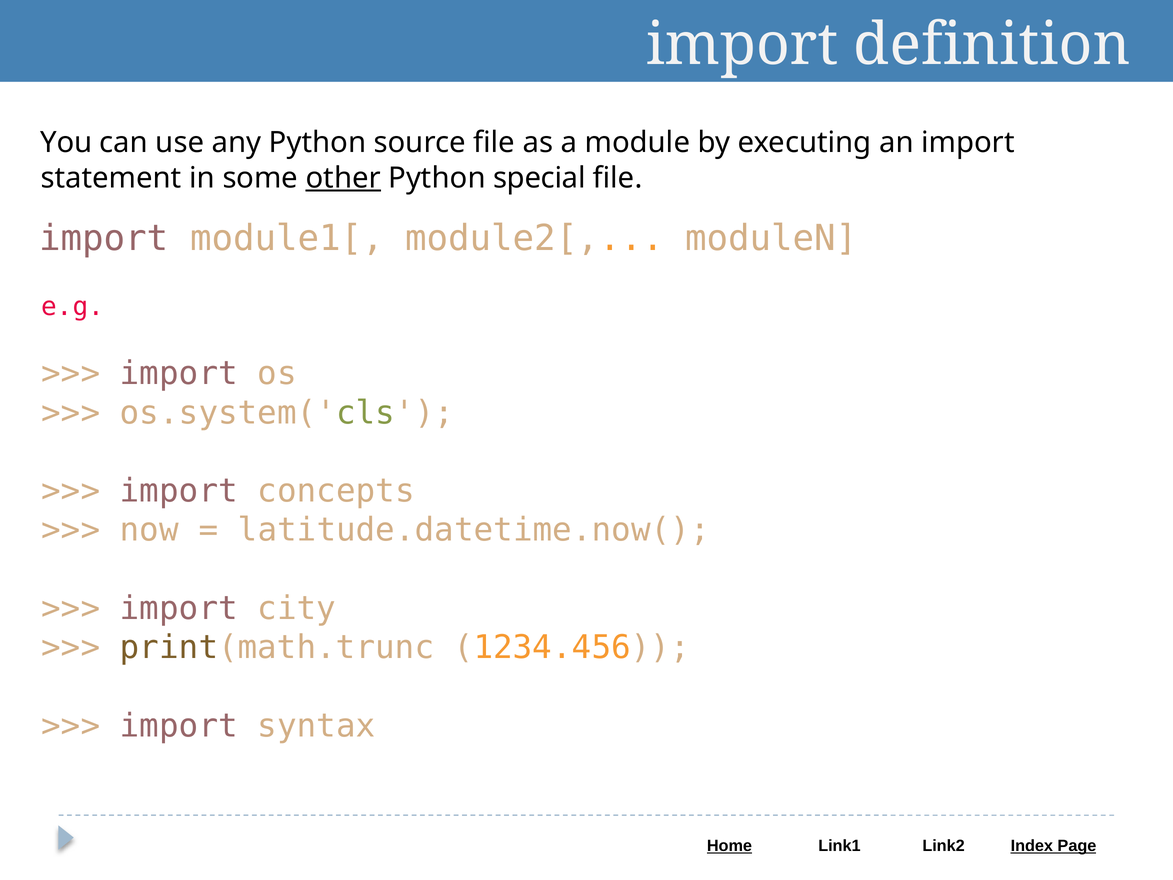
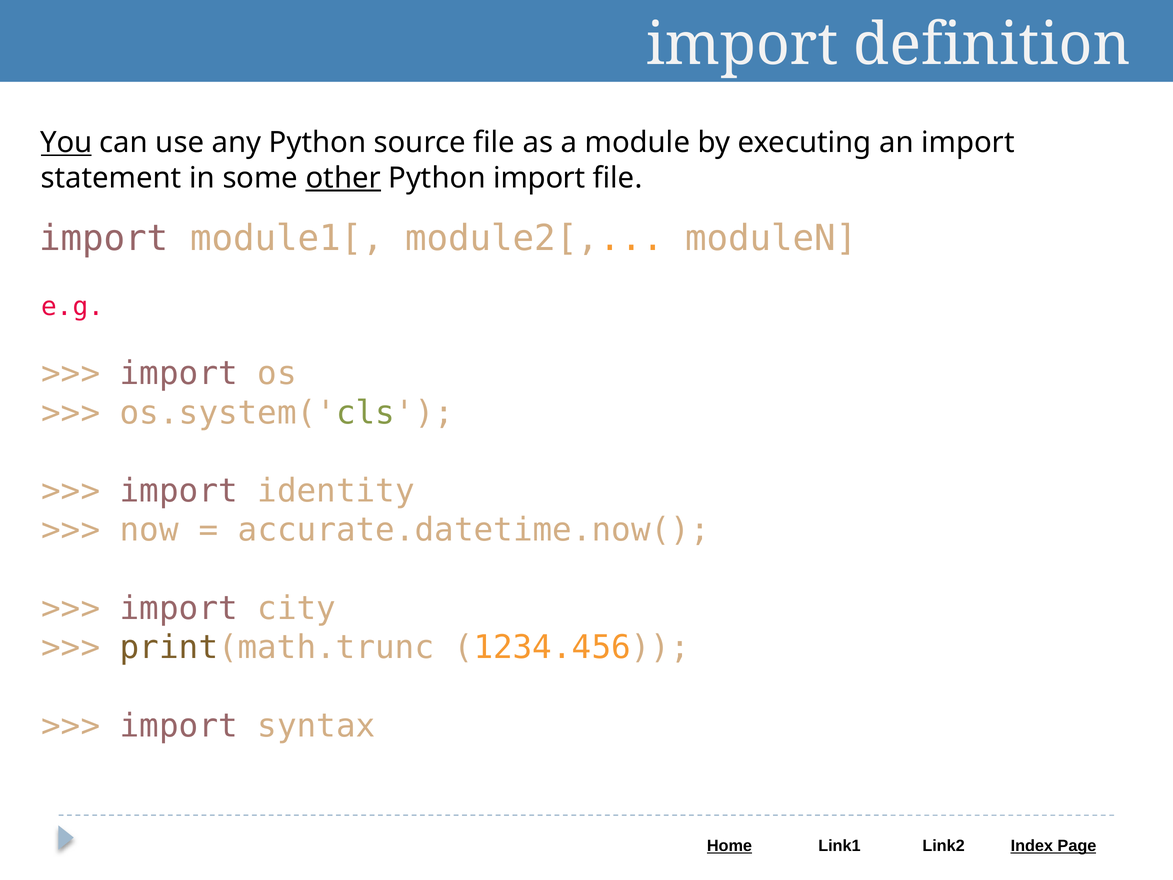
You underline: none -> present
Python special: special -> import
concepts: concepts -> identity
latitude.datetime.now(: latitude.datetime.now( -> accurate.datetime.now(
